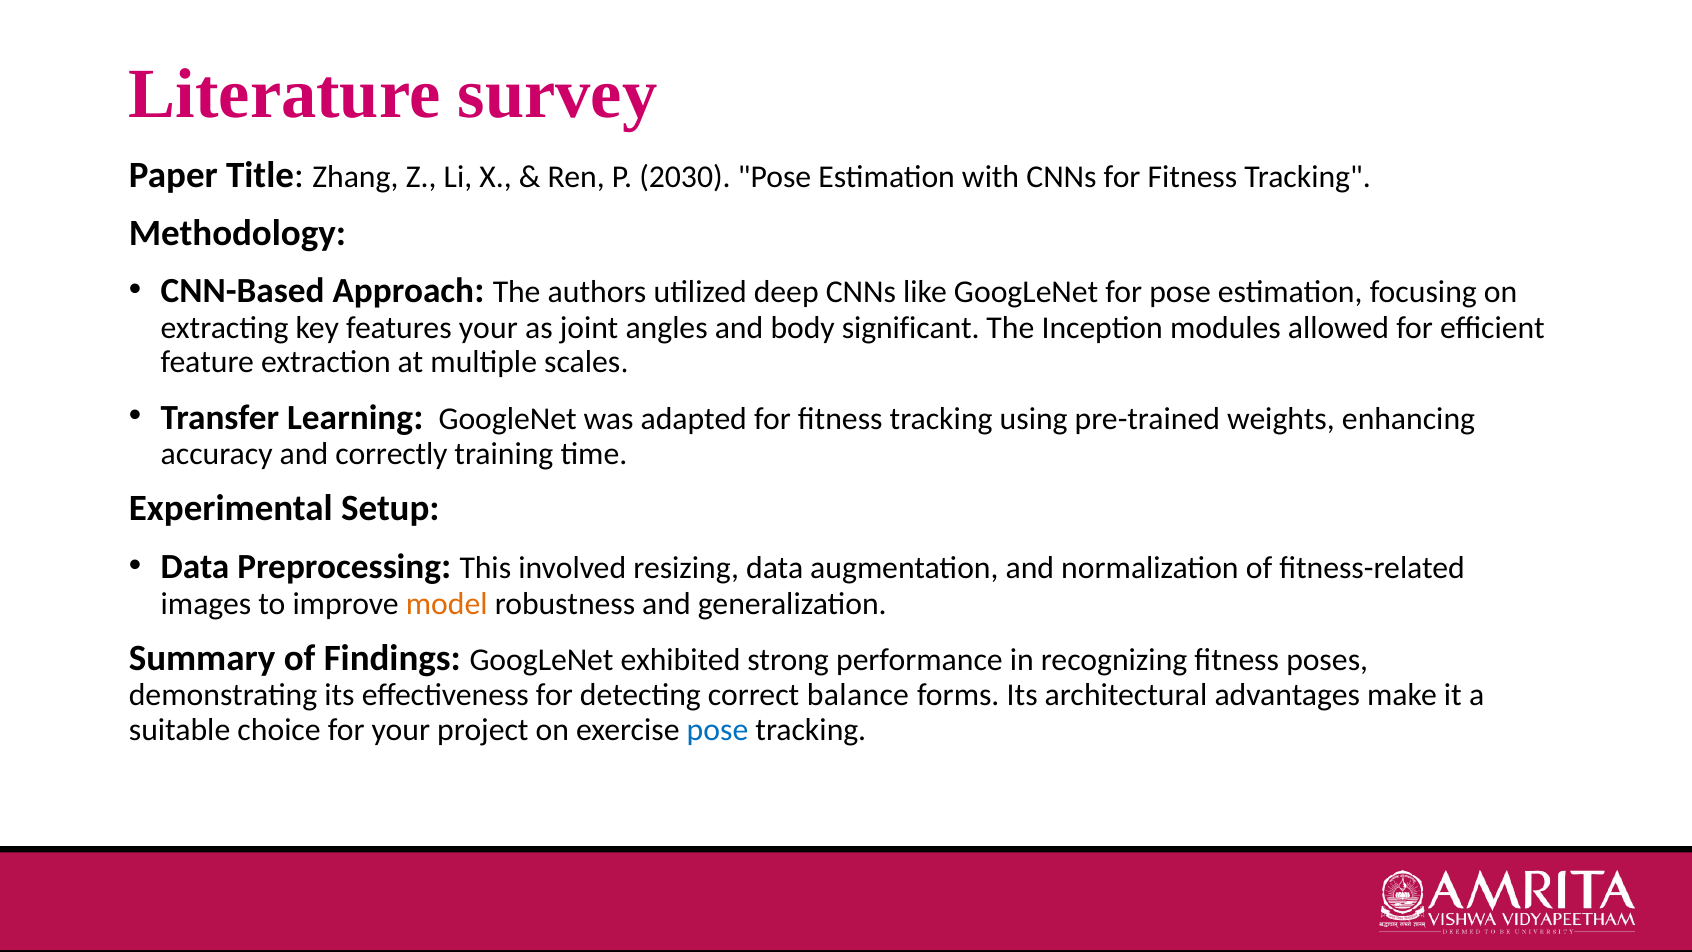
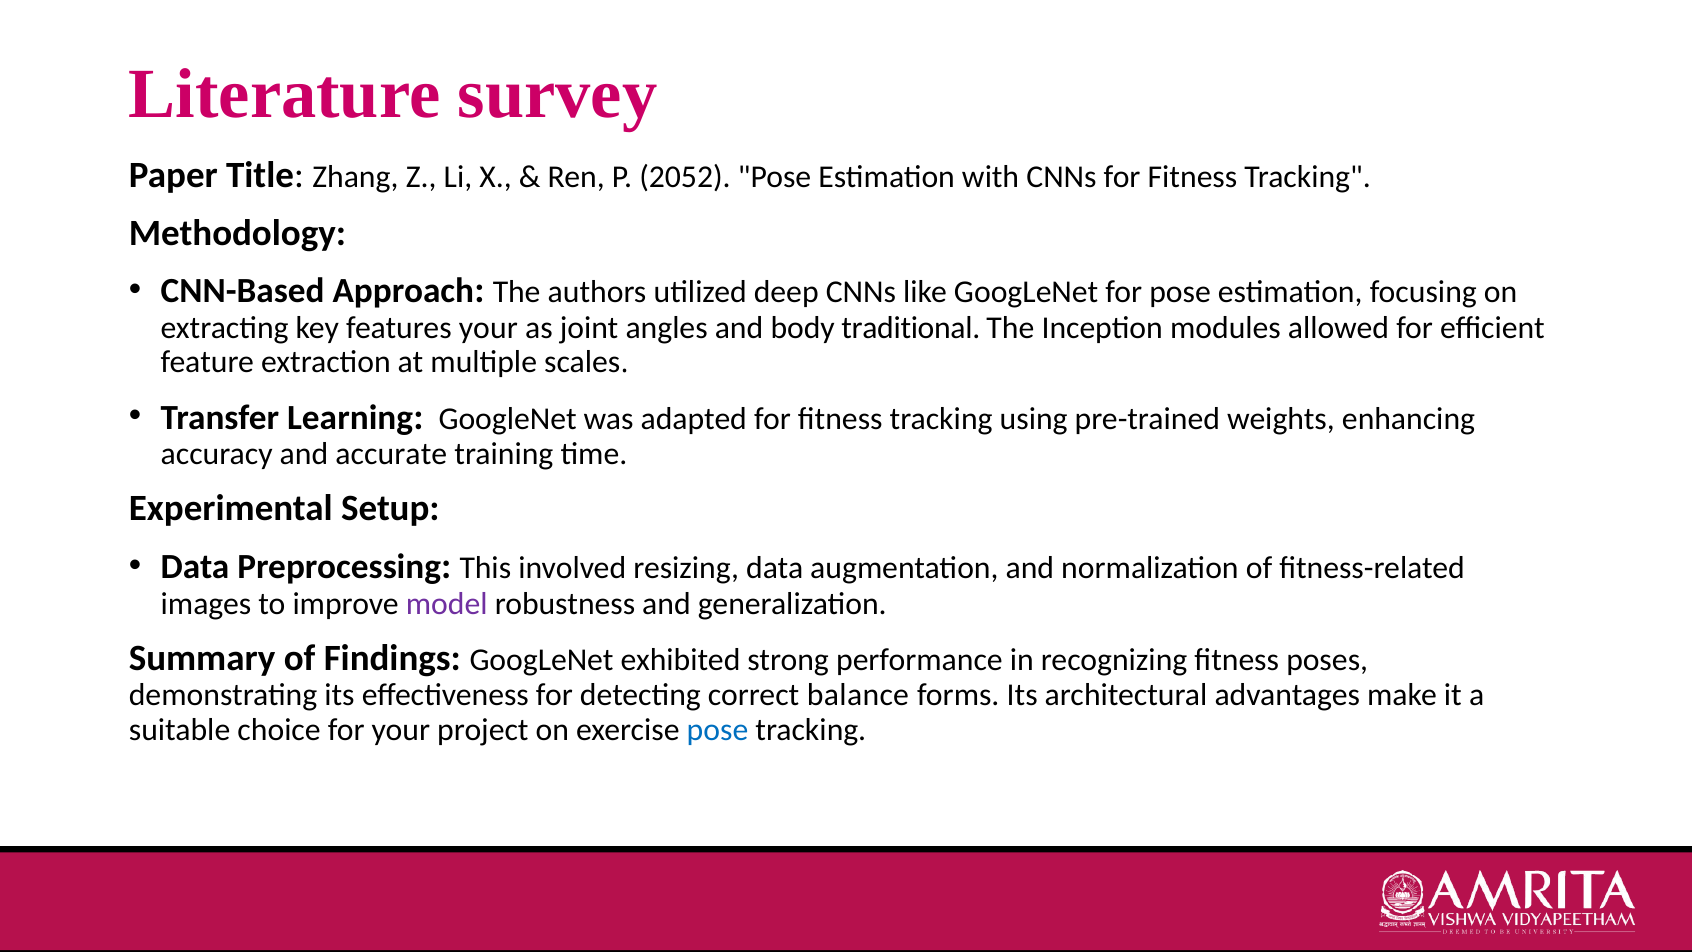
2030: 2030 -> 2052
significant: significant -> traditional
correctly: correctly -> accurate
model colour: orange -> purple
